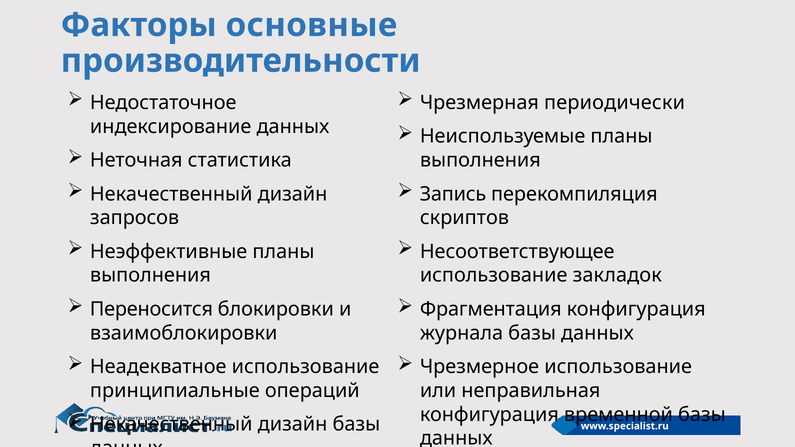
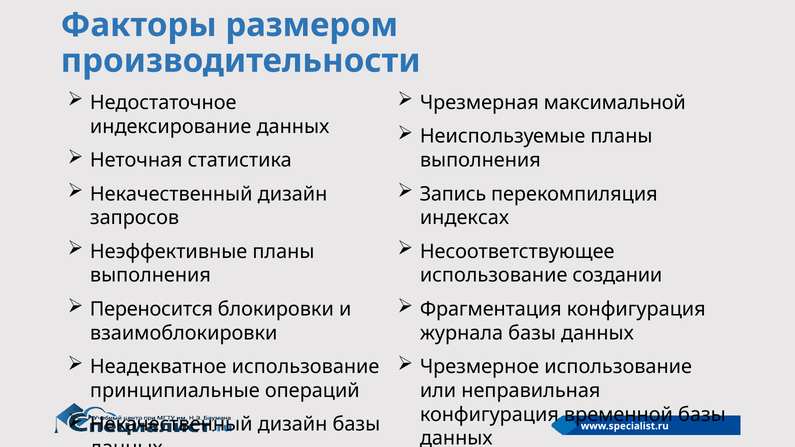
основные: основные -> размером
периодически: периодически -> максимальной
скриптов: скриптов -> индексах
закладок: закладок -> создании
